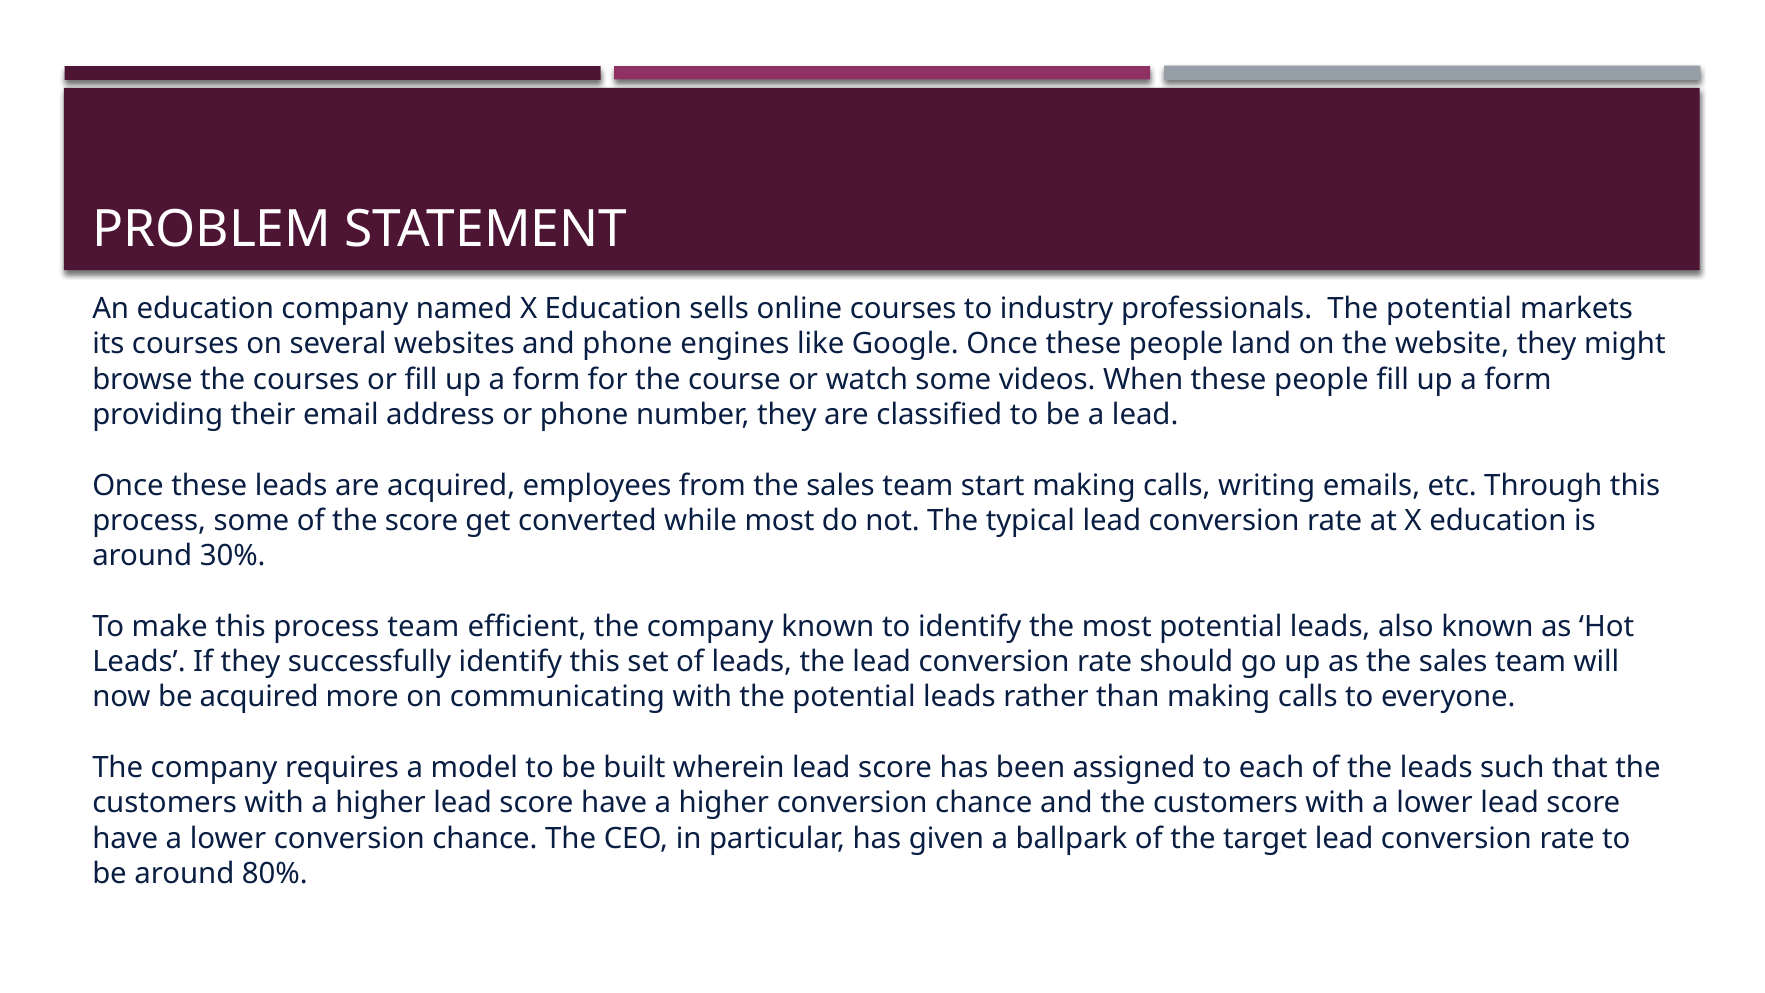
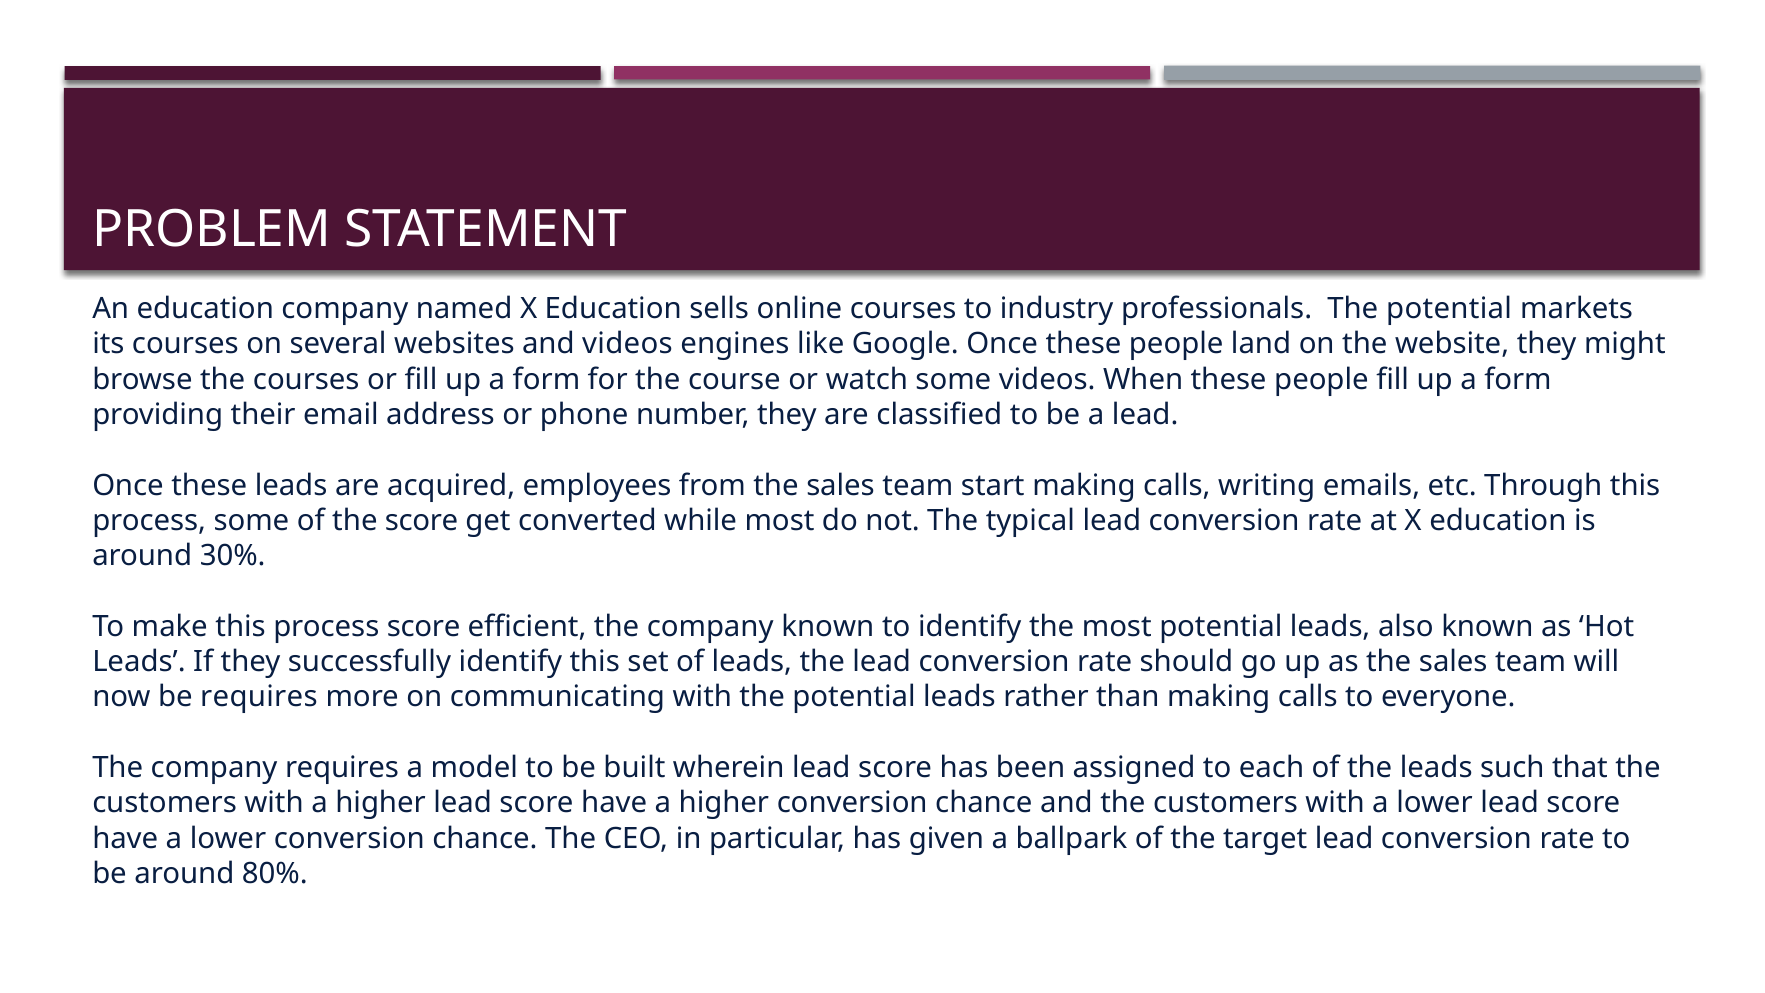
and phone: phone -> videos
process team: team -> score
be acquired: acquired -> requires
